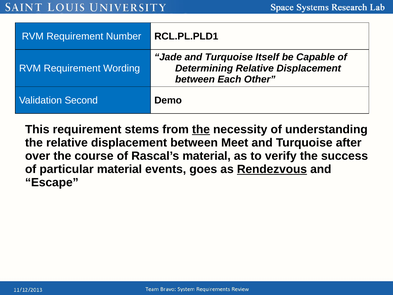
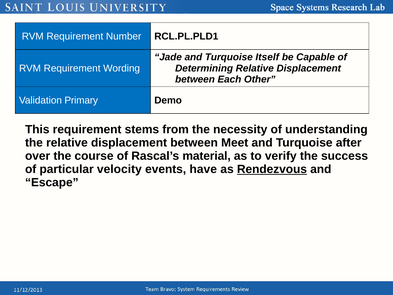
Second: Second -> Primary
the at (201, 129) underline: present -> none
particular material: material -> velocity
goes: goes -> have
